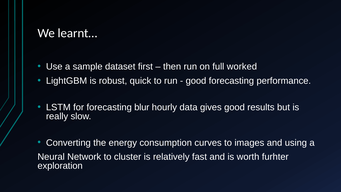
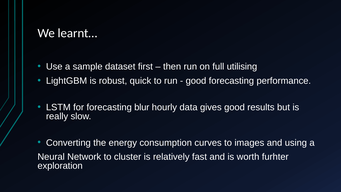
worked: worked -> utilising
